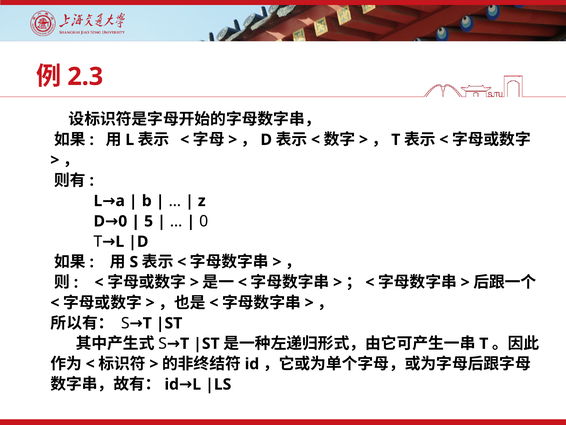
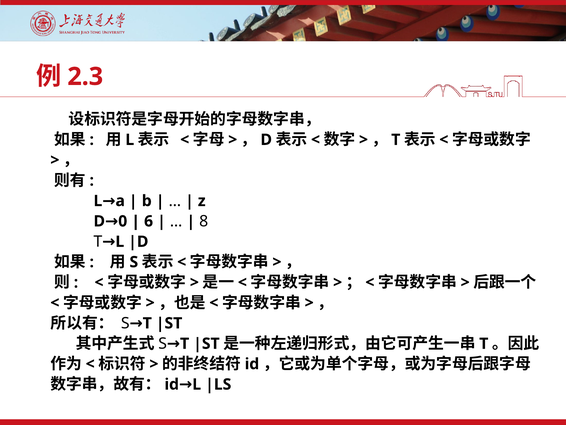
0 at (204, 221): 0 -> 8
5: 5 -> 6
